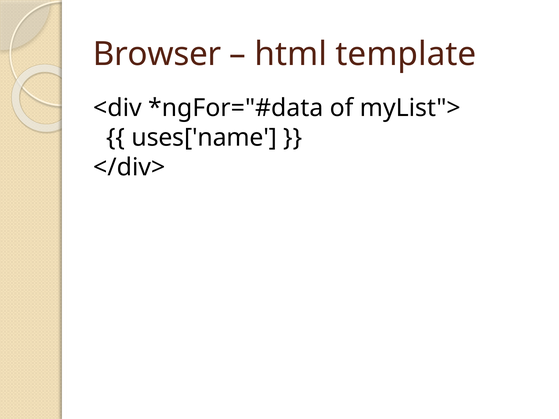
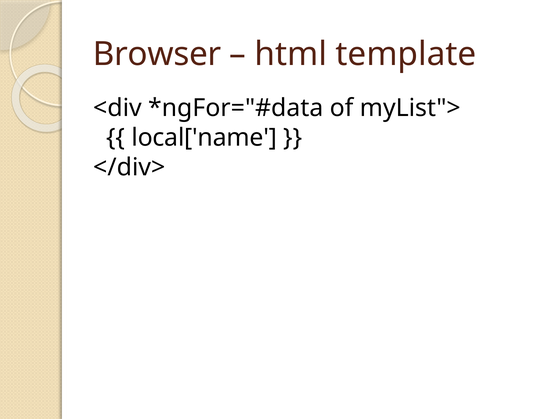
uses['name: uses['name -> local['name
